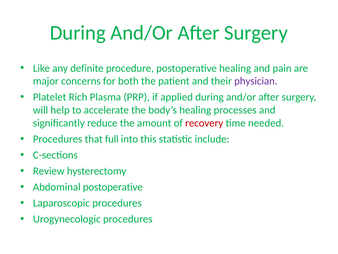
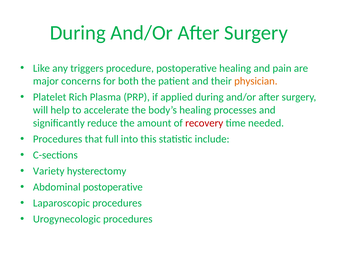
definite: definite -> triggers
physician colour: purple -> orange
Review: Review -> Variety
